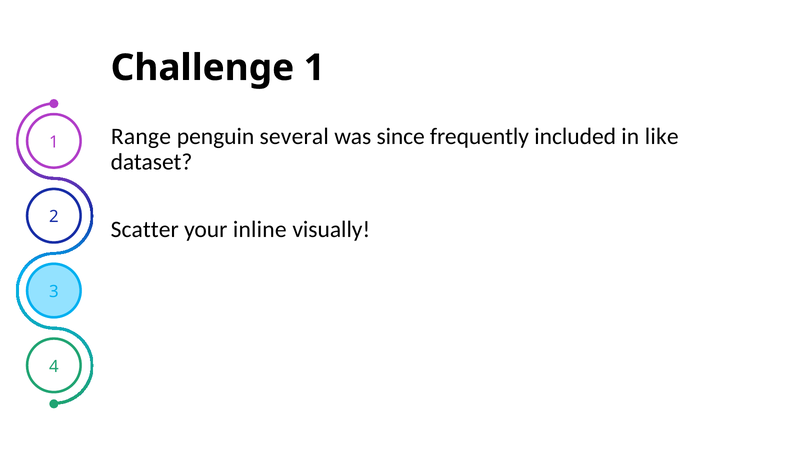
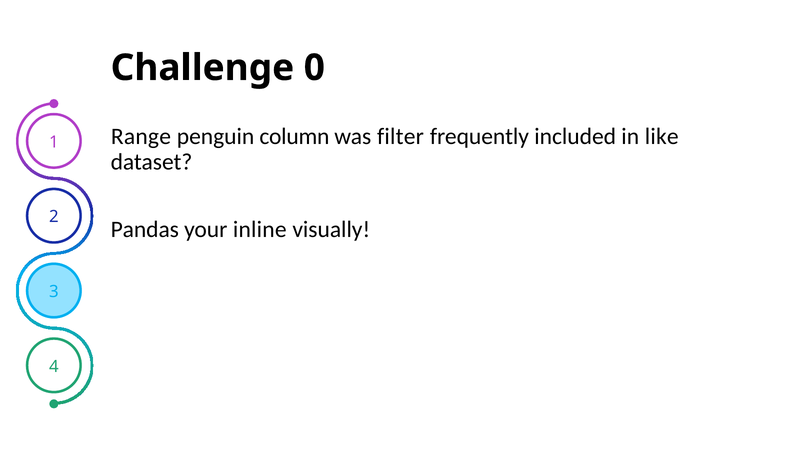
Challenge 1: 1 -> 0
several: several -> column
since: since -> filter
Scatter: Scatter -> Pandas
